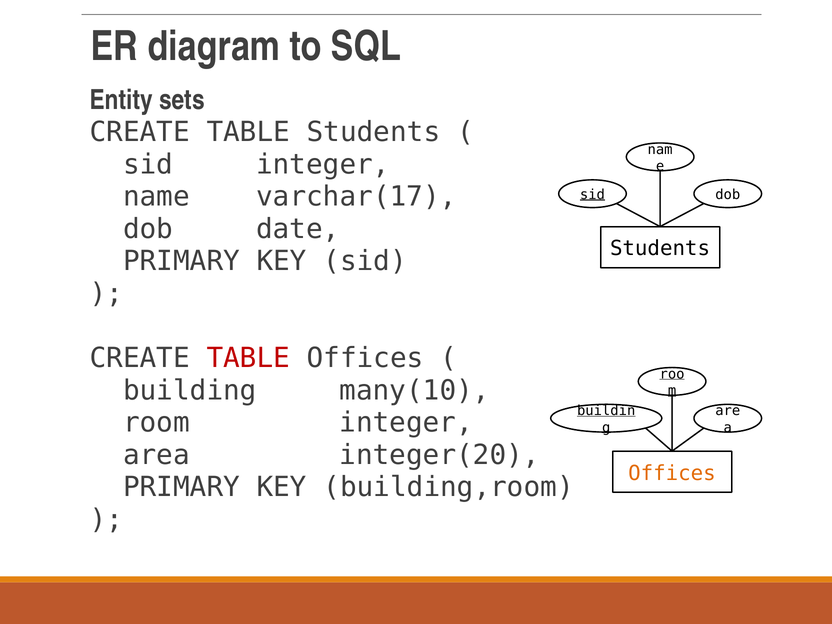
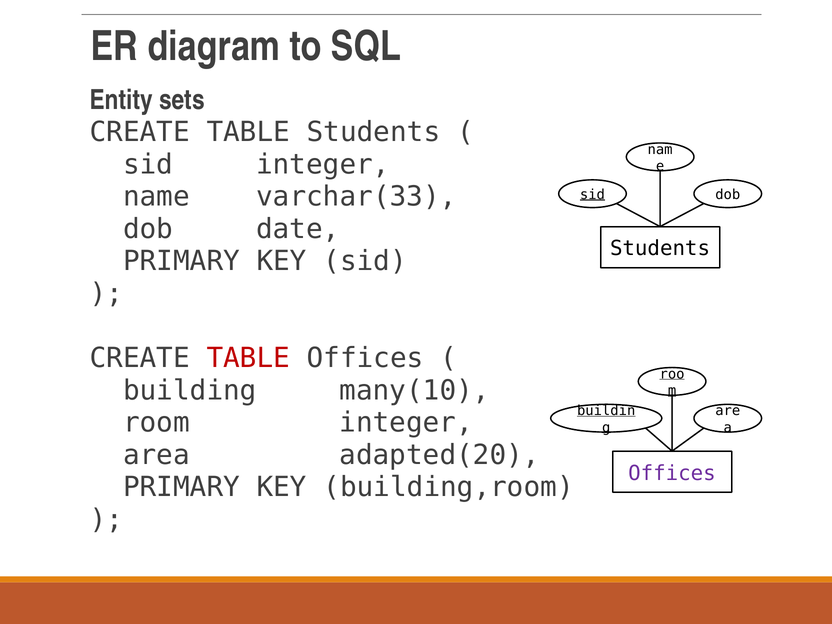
varchar(17: varchar(17 -> varchar(33
integer(20: integer(20 -> adapted(20
Offices at (672, 473) colour: orange -> purple
